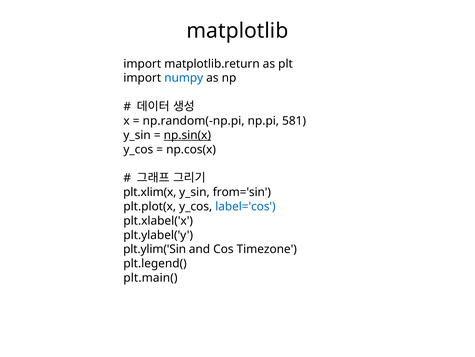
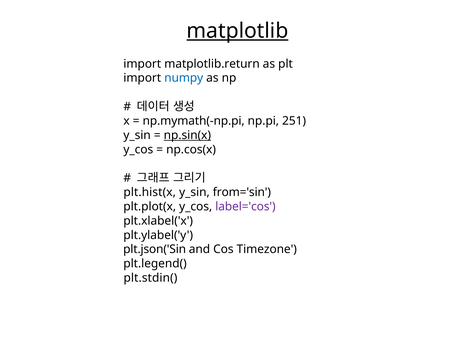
matplotlib underline: none -> present
np.random(-np.pi: np.random(-np.pi -> np.mymath(-np.pi
581: 581 -> 251
plt.xlim(x: plt.xlim(x -> plt.hist(x
label='cos colour: blue -> purple
plt.ylim('Sin: plt.ylim('Sin -> plt.json('Sin
plt.main(: plt.main( -> plt.stdin(
